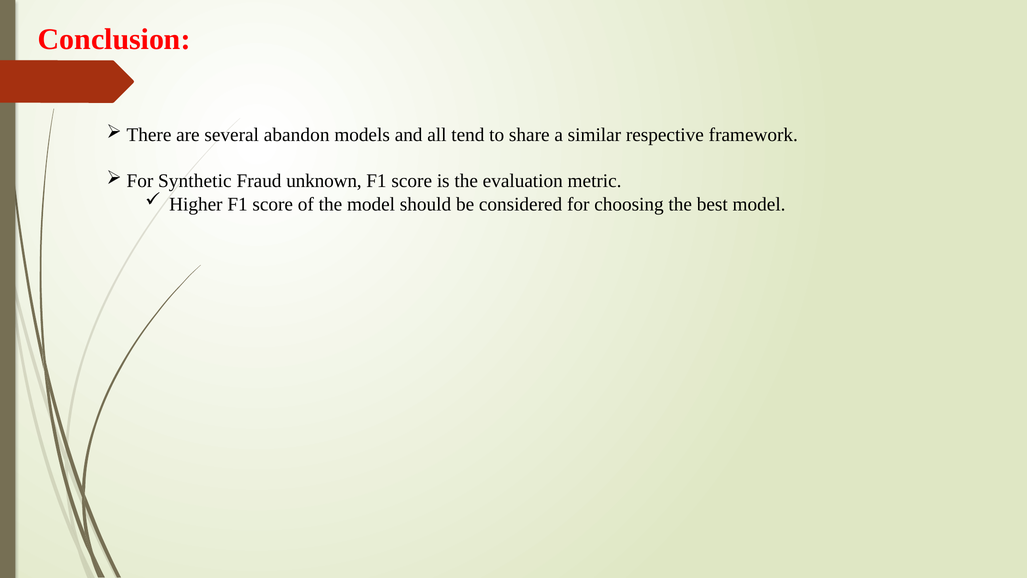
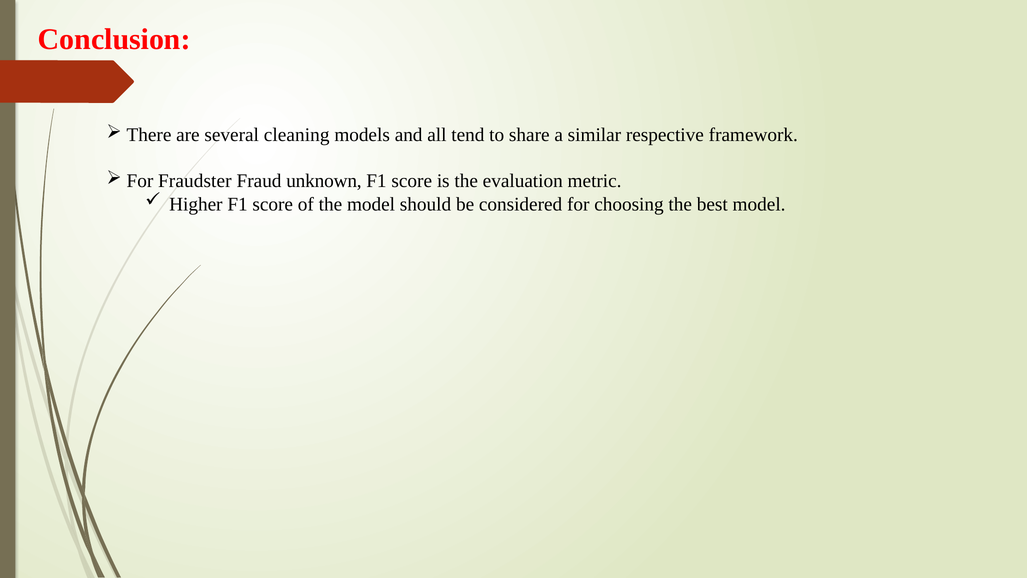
abandon: abandon -> cleaning
Synthetic: Synthetic -> Fraudster
